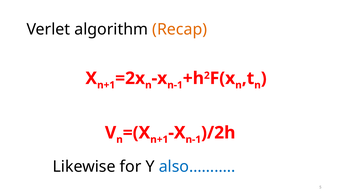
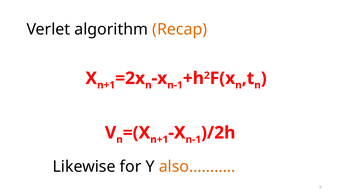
also……… colour: blue -> orange
